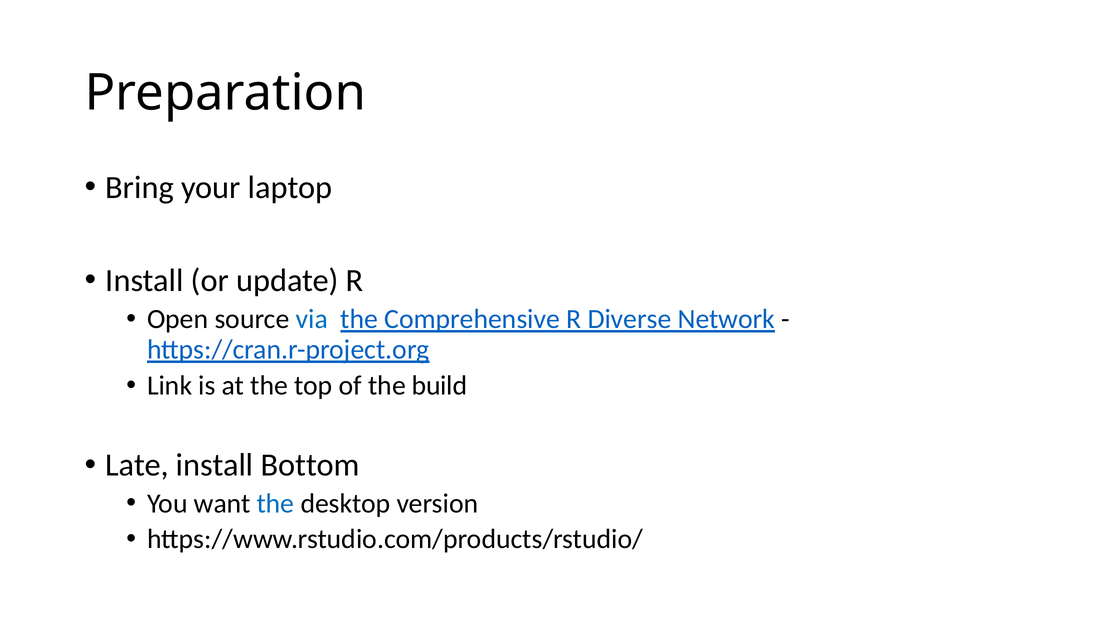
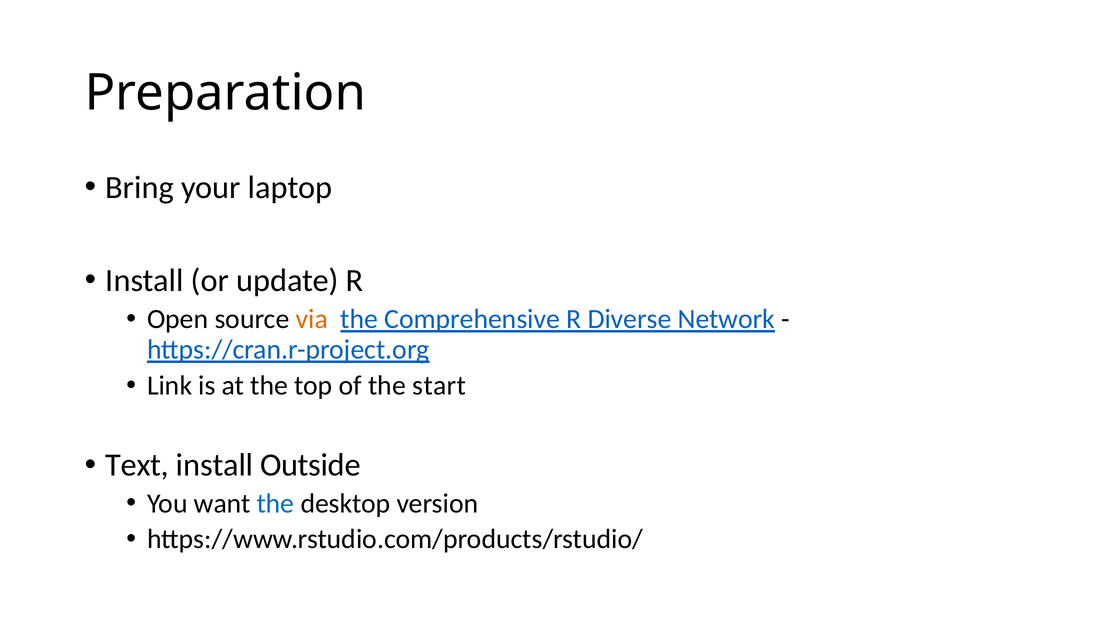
via colour: blue -> orange
build: build -> start
Late: Late -> Text
Bottom: Bottom -> Outside
